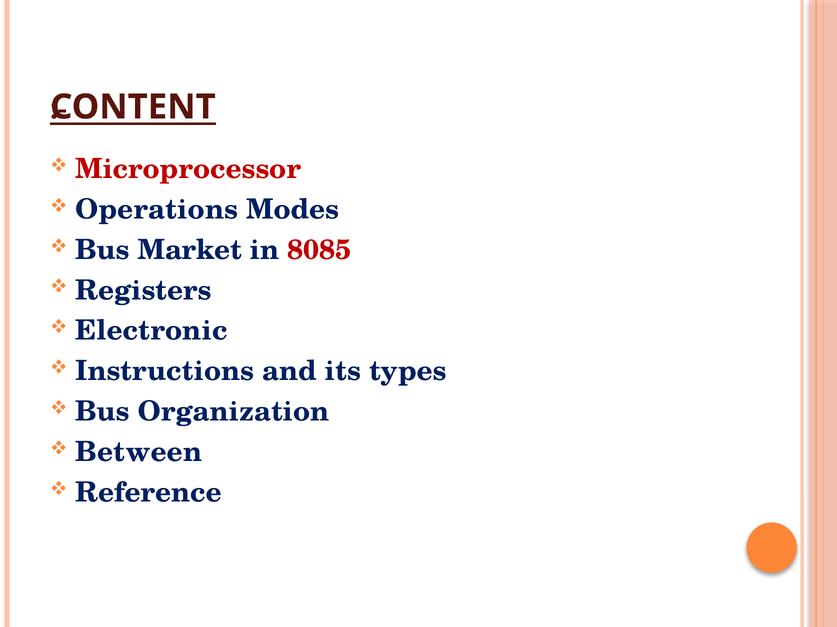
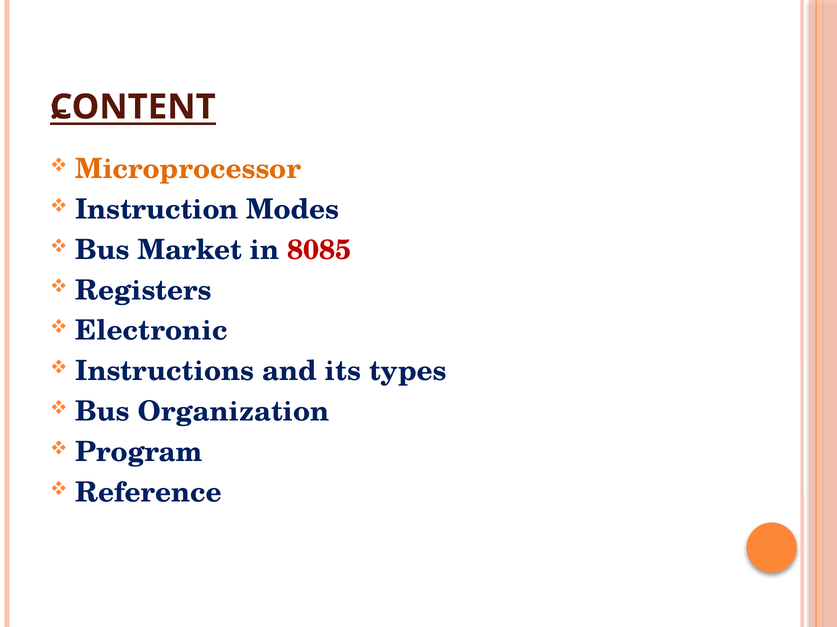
Microprocessor colour: red -> orange
Operations: Operations -> Instruction
Between: Between -> Program
